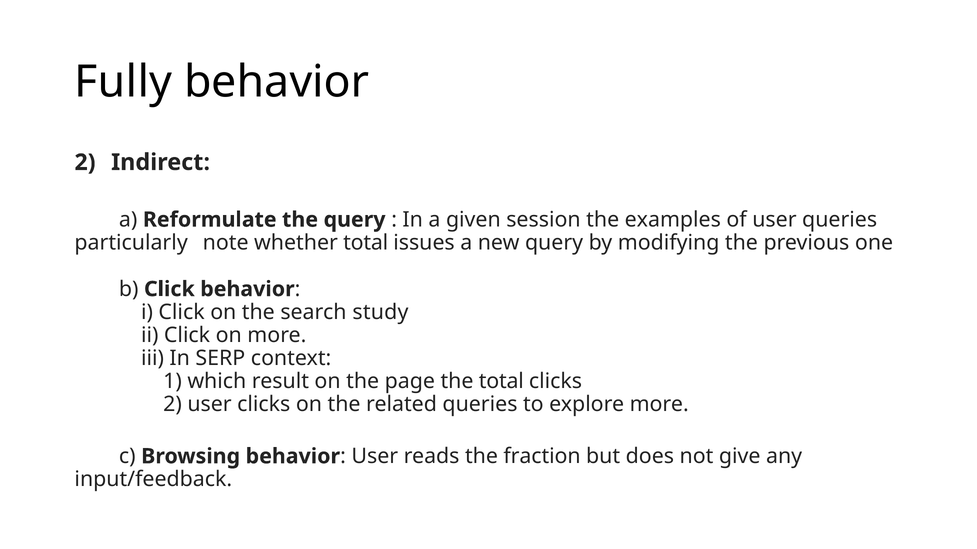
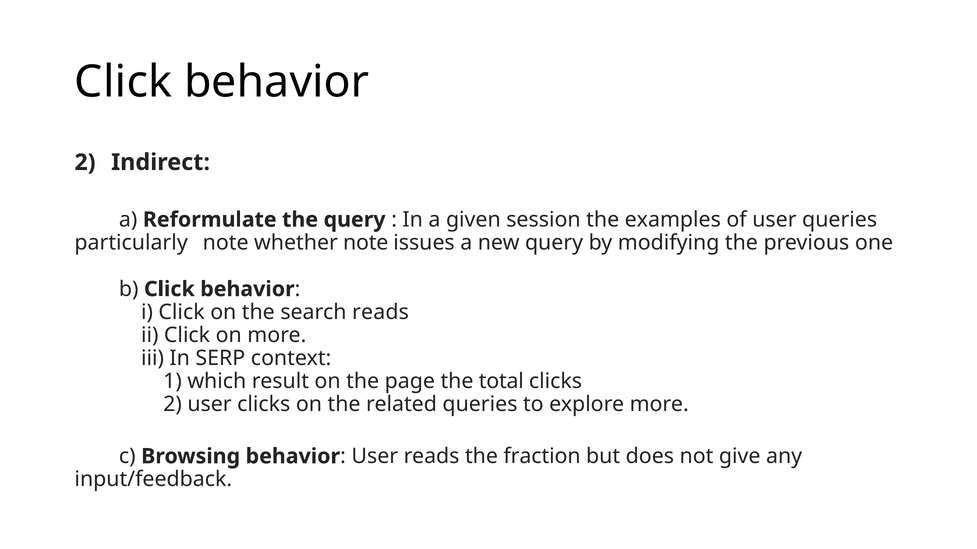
Fully at (123, 82): Fully -> Click
whether total: total -> note
search study: study -> reads
